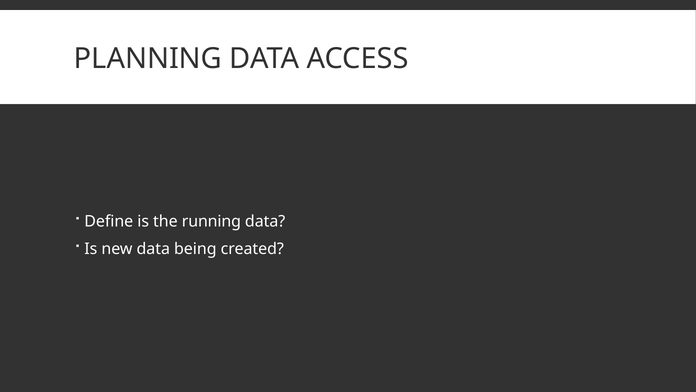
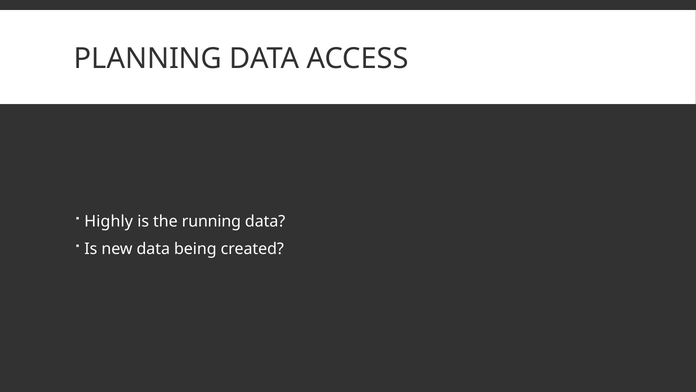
Define: Define -> Highly
